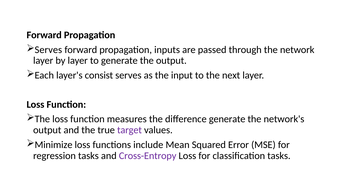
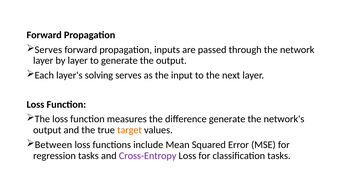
consist: consist -> solving
target colour: purple -> orange
Minimize: Minimize -> Between
